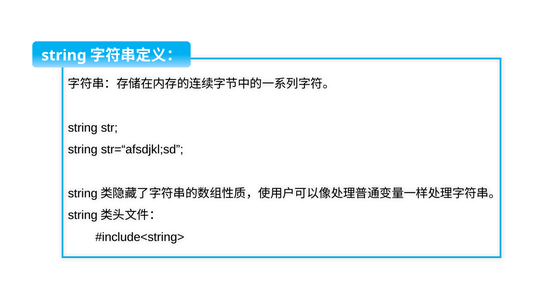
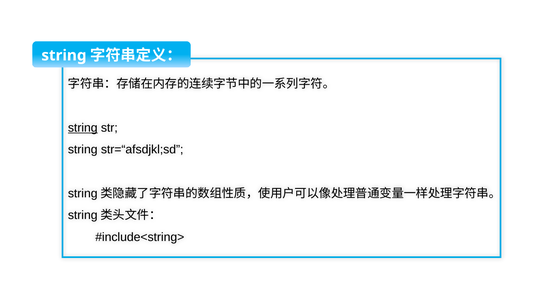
string at (83, 128) underline: none -> present
